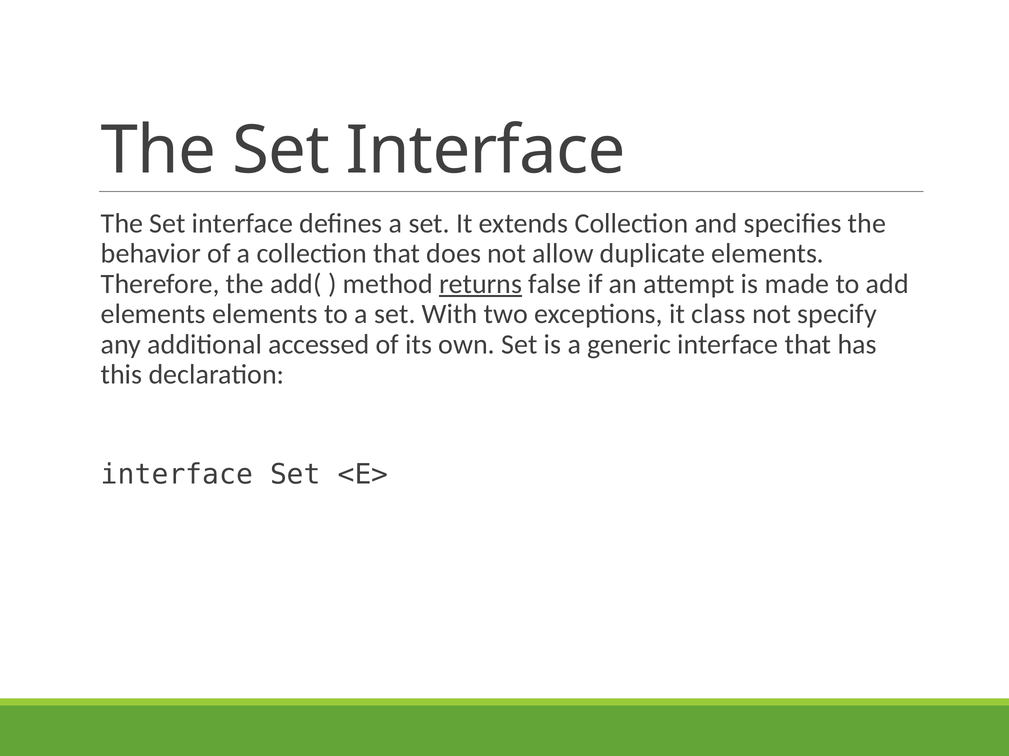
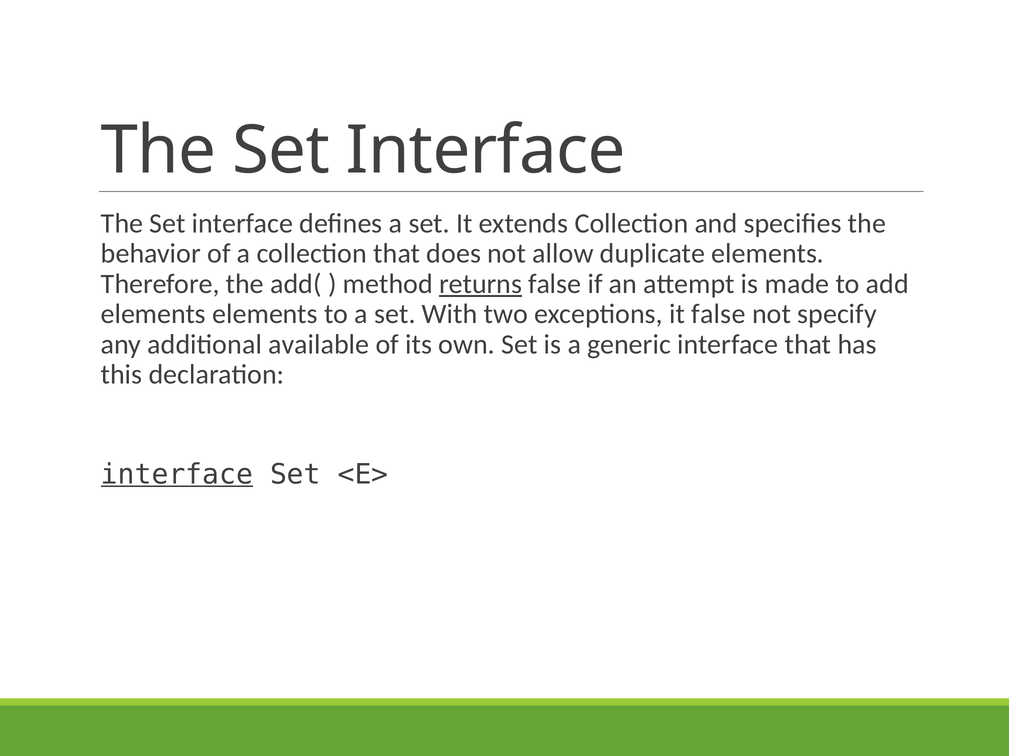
it class: class -> false
accessed: accessed -> available
interface at (177, 475) underline: none -> present
